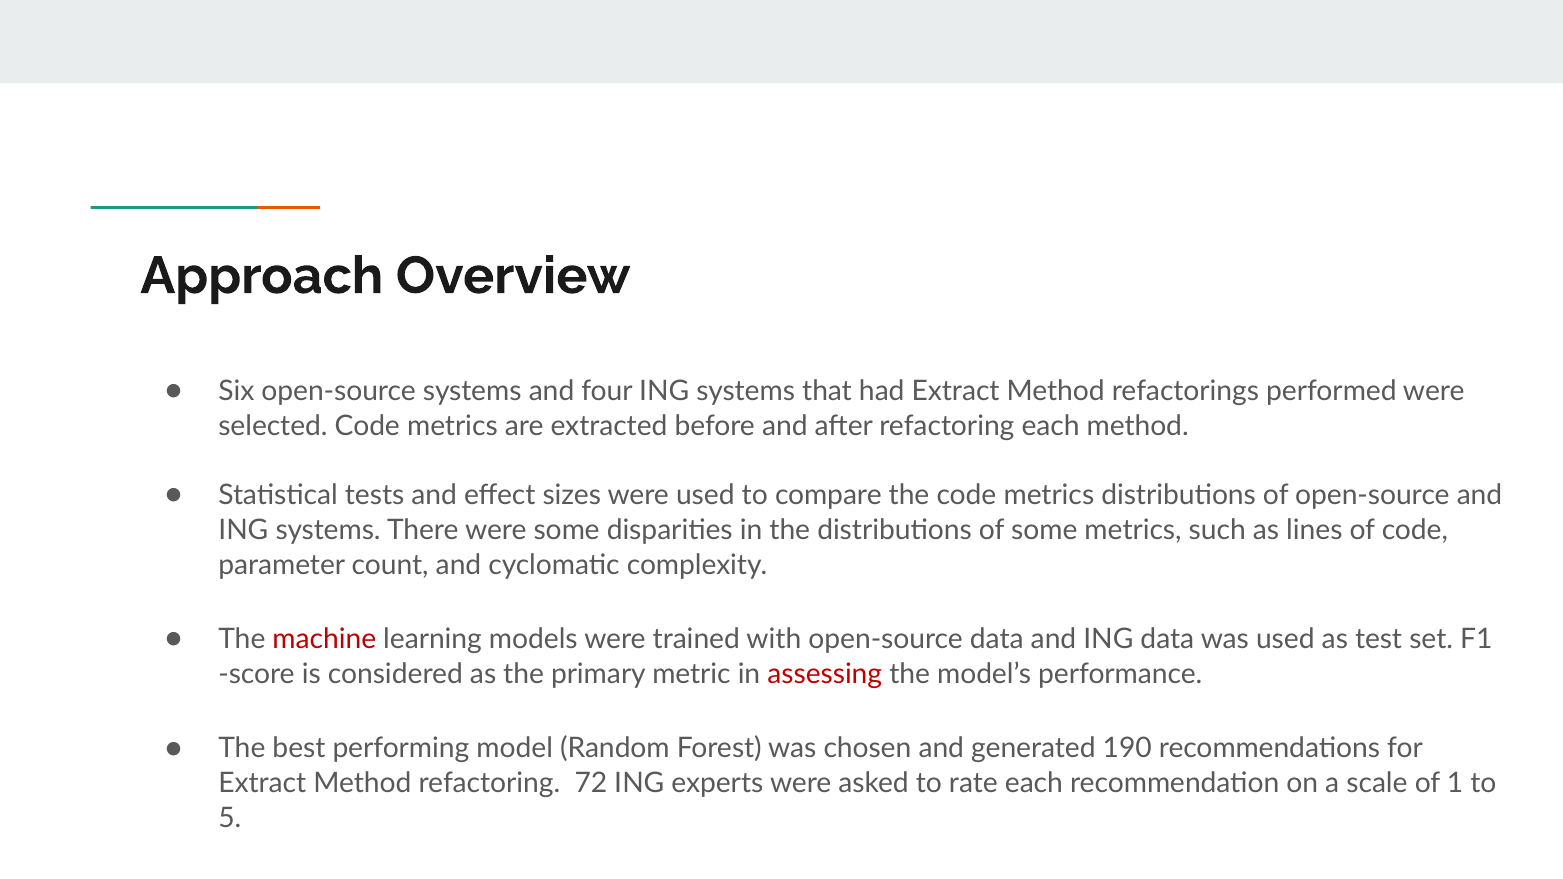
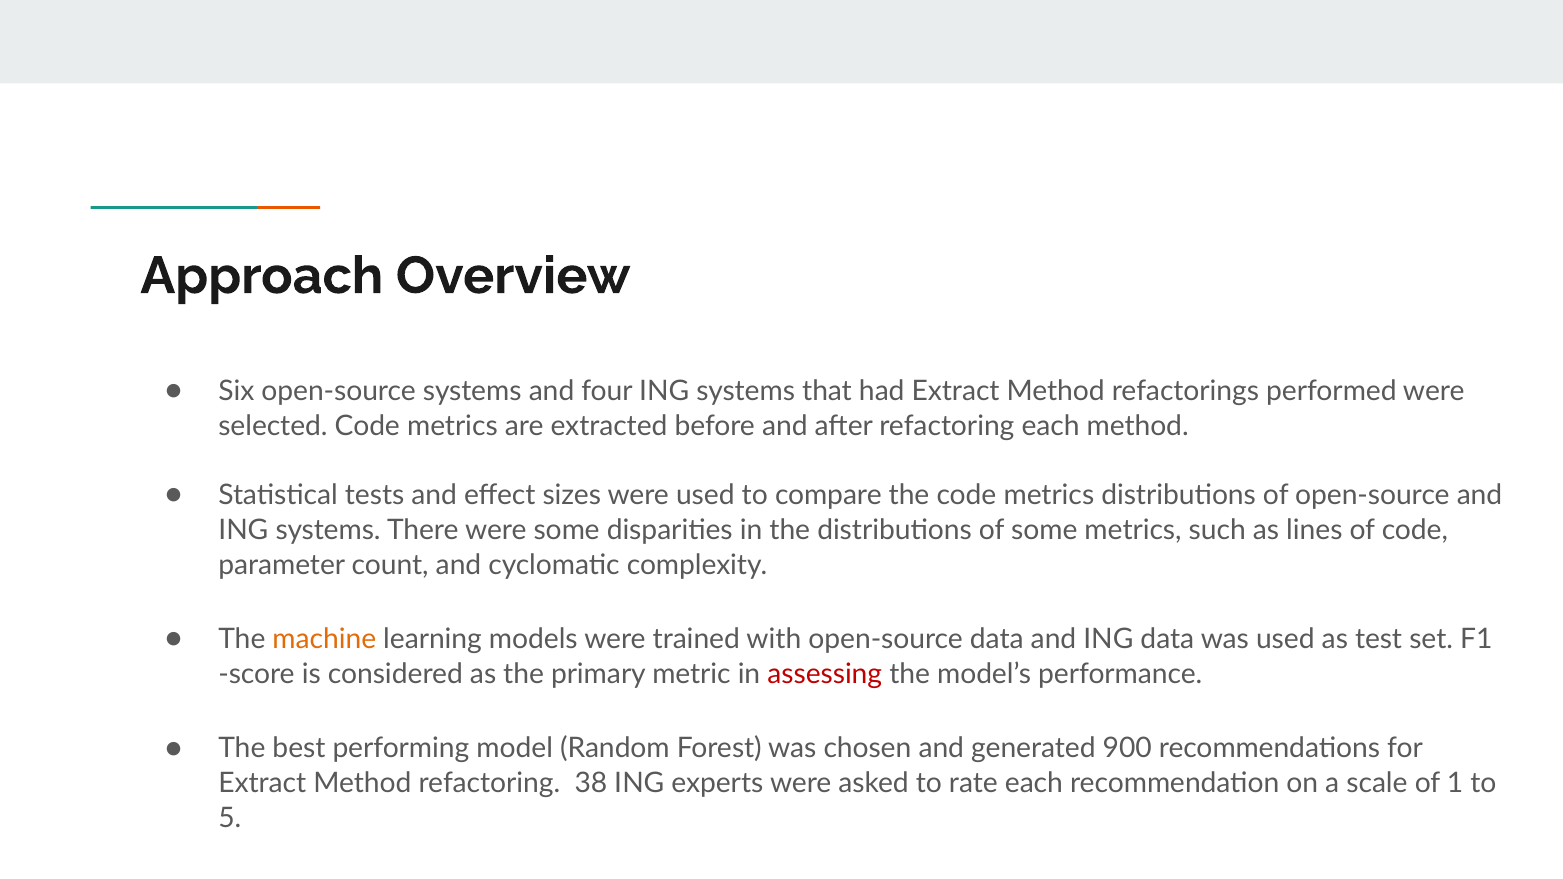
machine colour: red -> orange
190: 190 -> 900
72: 72 -> 38
